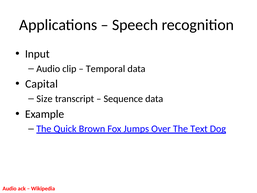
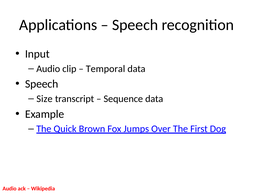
Capital at (42, 84): Capital -> Speech
Text: Text -> First
